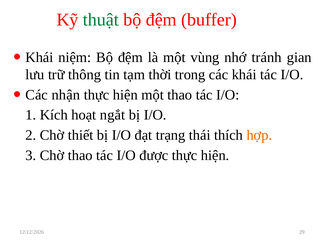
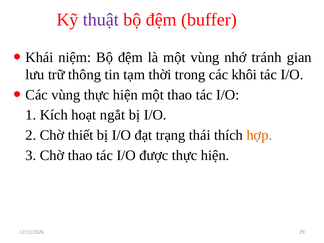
thuật colour: green -> purple
các khái: khái -> khôi
Các nhận: nhận -> vùng
